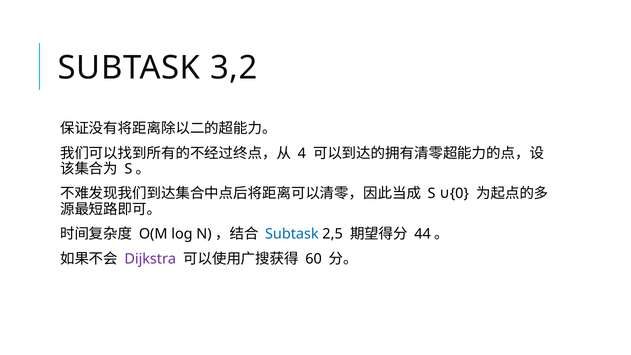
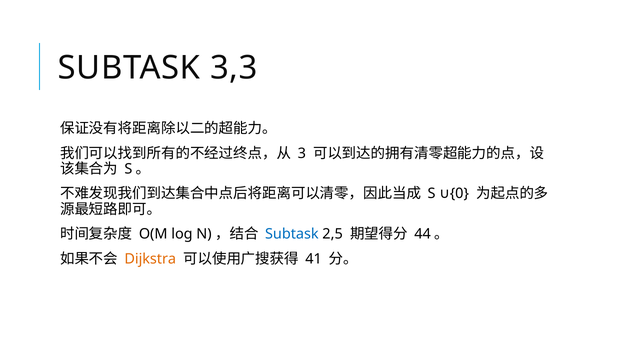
3,2: 3,2 -> 3,3
4: 4 -> 3
Dijkstra colour: purple -> orange
60: 60 -> 41
